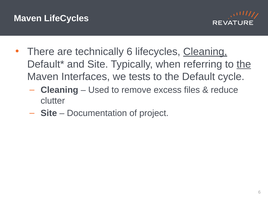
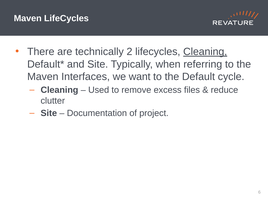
technically 6: 6 -> 2
the at (244, 64) underline: present -> none
tests: tests -> want
